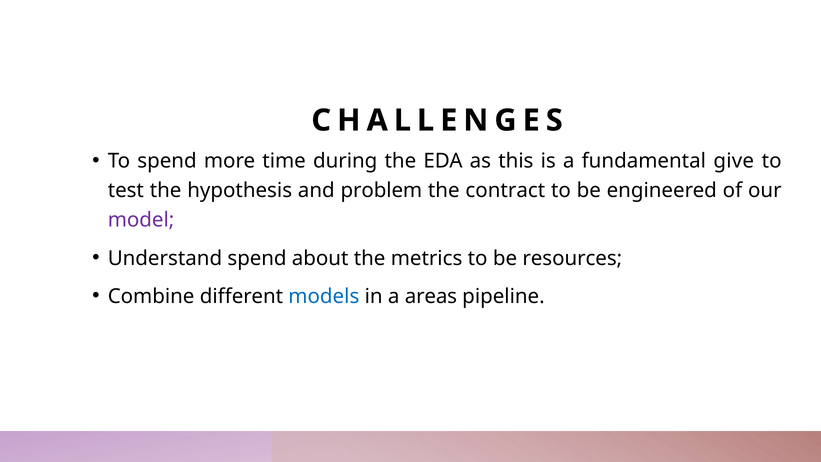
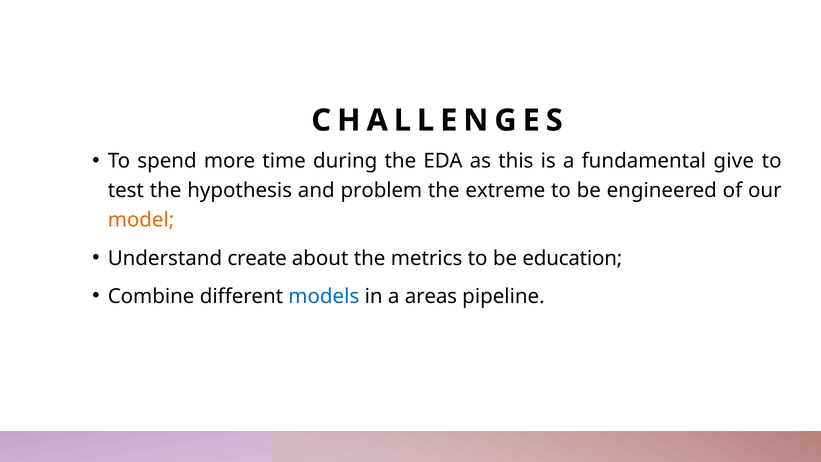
contract: contract -> extreme
model colour: purple -> orange
Understand spend: spend -> create
resources: resources -> education
